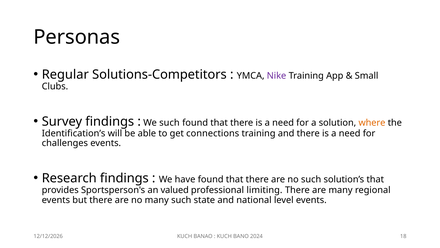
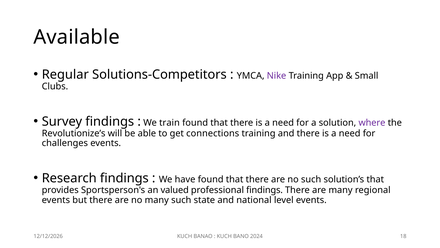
Personas: Personas -> Available
We such: such -> train
where colour: orange -> purple
Identification’s: Identification’s -> Revolutionize’s
professional limiting: limiting -> findings
